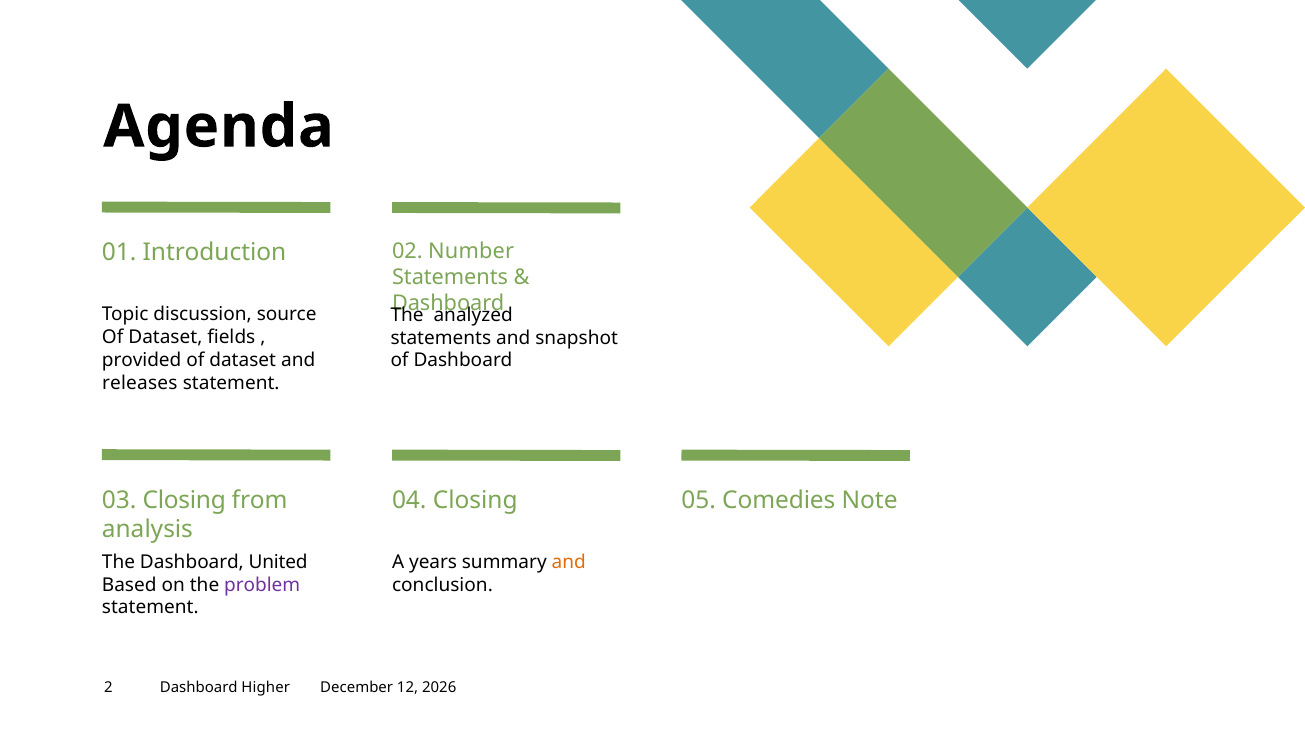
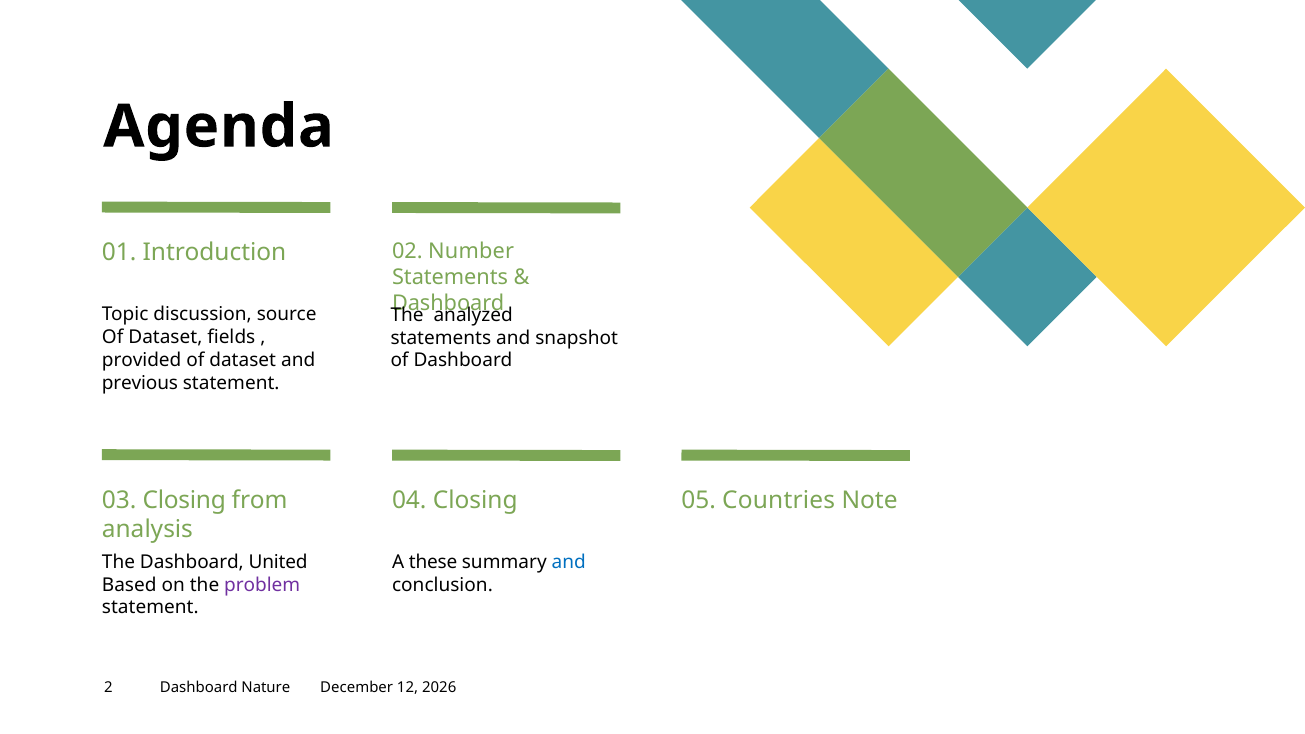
releases: releases -> previous
Comedies: Comedies -> Countries
years: years -> these
and at (569, 562) colour: orange -> blue
Higher: Higher -> Nature
